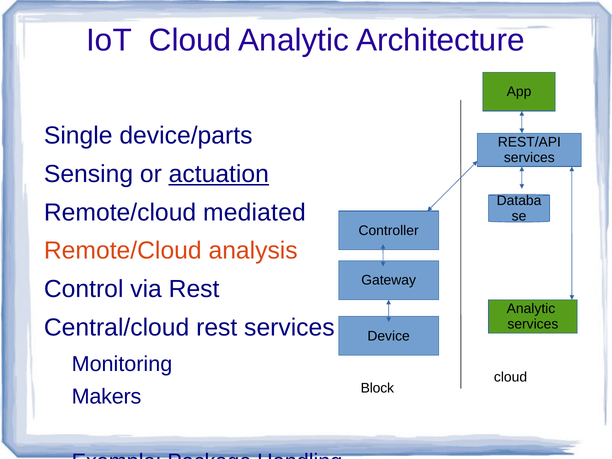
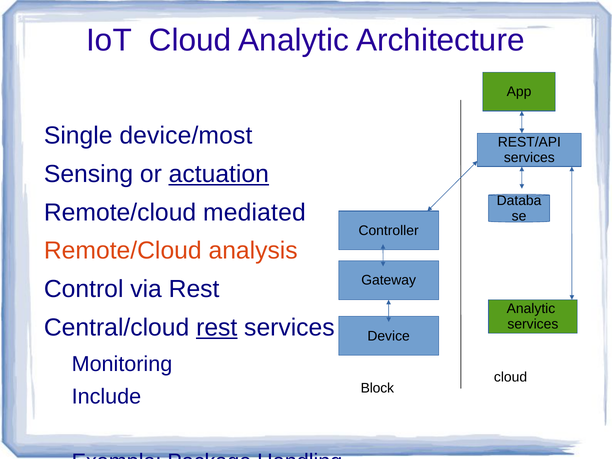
device/parts: device/parts -> device/most
rest at (217, 327) underline: none -> present
Makers: Makers -> Include
